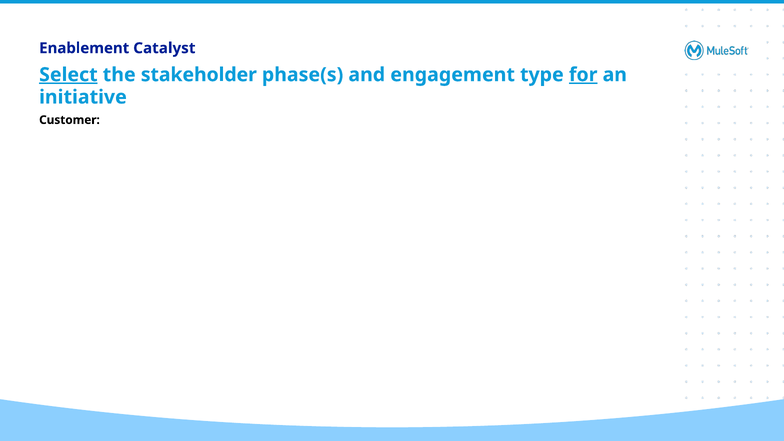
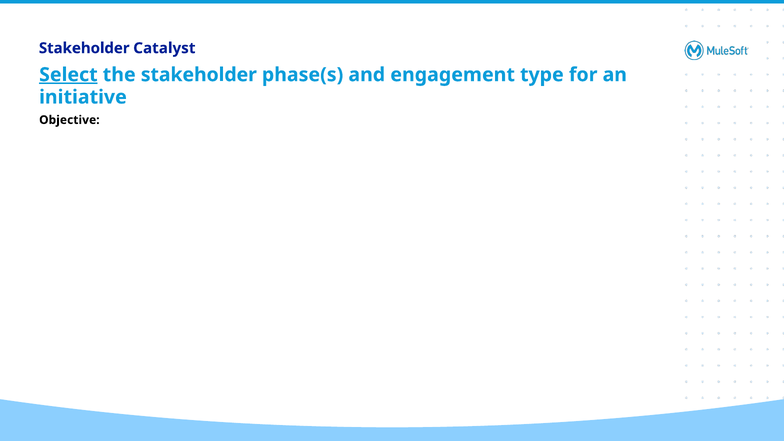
Enablement at (84, 48): Enablement -> Stakeholder
for underline: present -> none
Customer: Customer -> Objective
